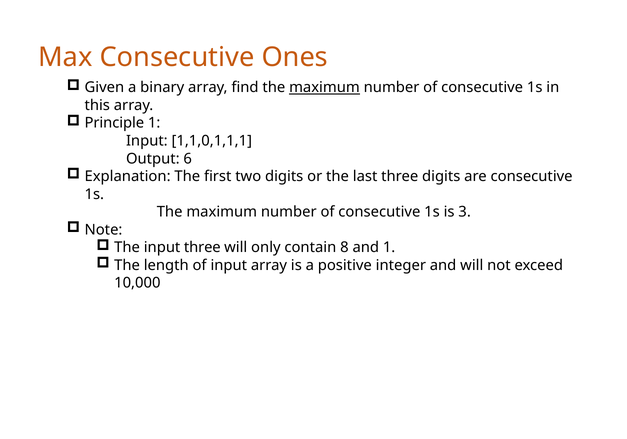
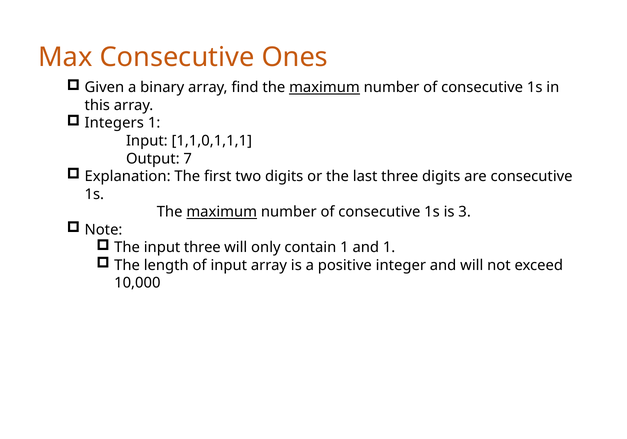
Principle: Principle -> Integers
6: 6 -> 7
maximum at (222, 212) underline: none -> present
contain 8: 8 -> 1
